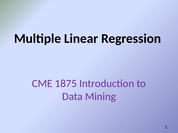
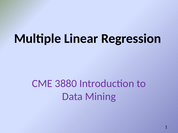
1875: 1875 -> 3880
